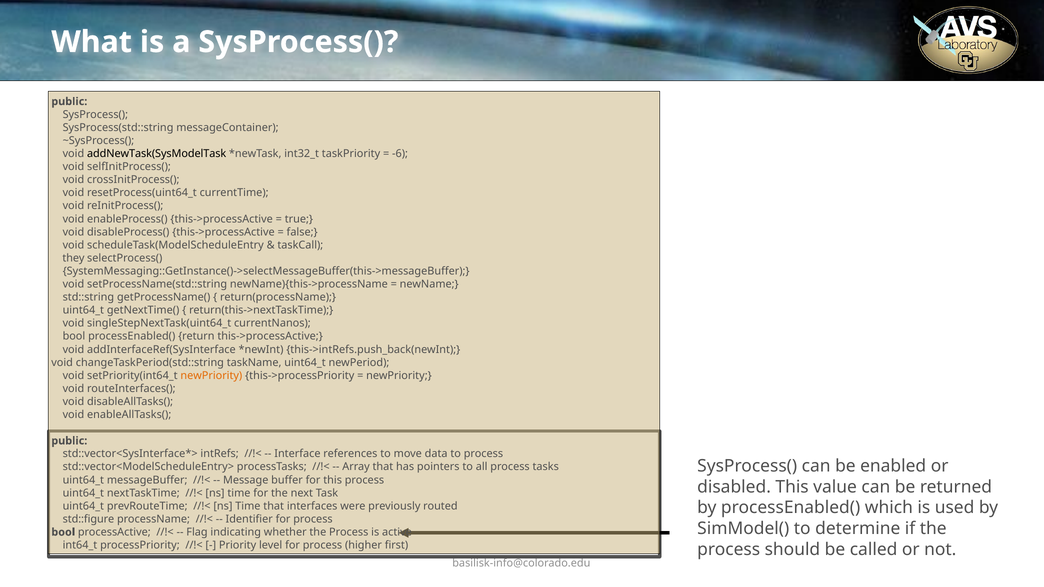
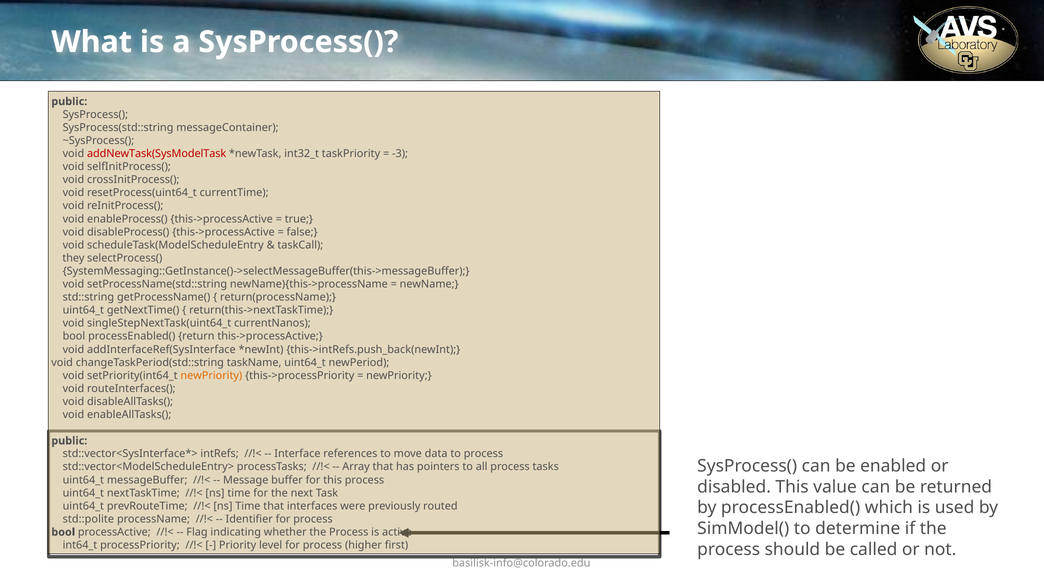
addNewTask(SysModelTask colour: black -> red
-6: -6 -> -3
std::figure: std::figure -> std::polite
